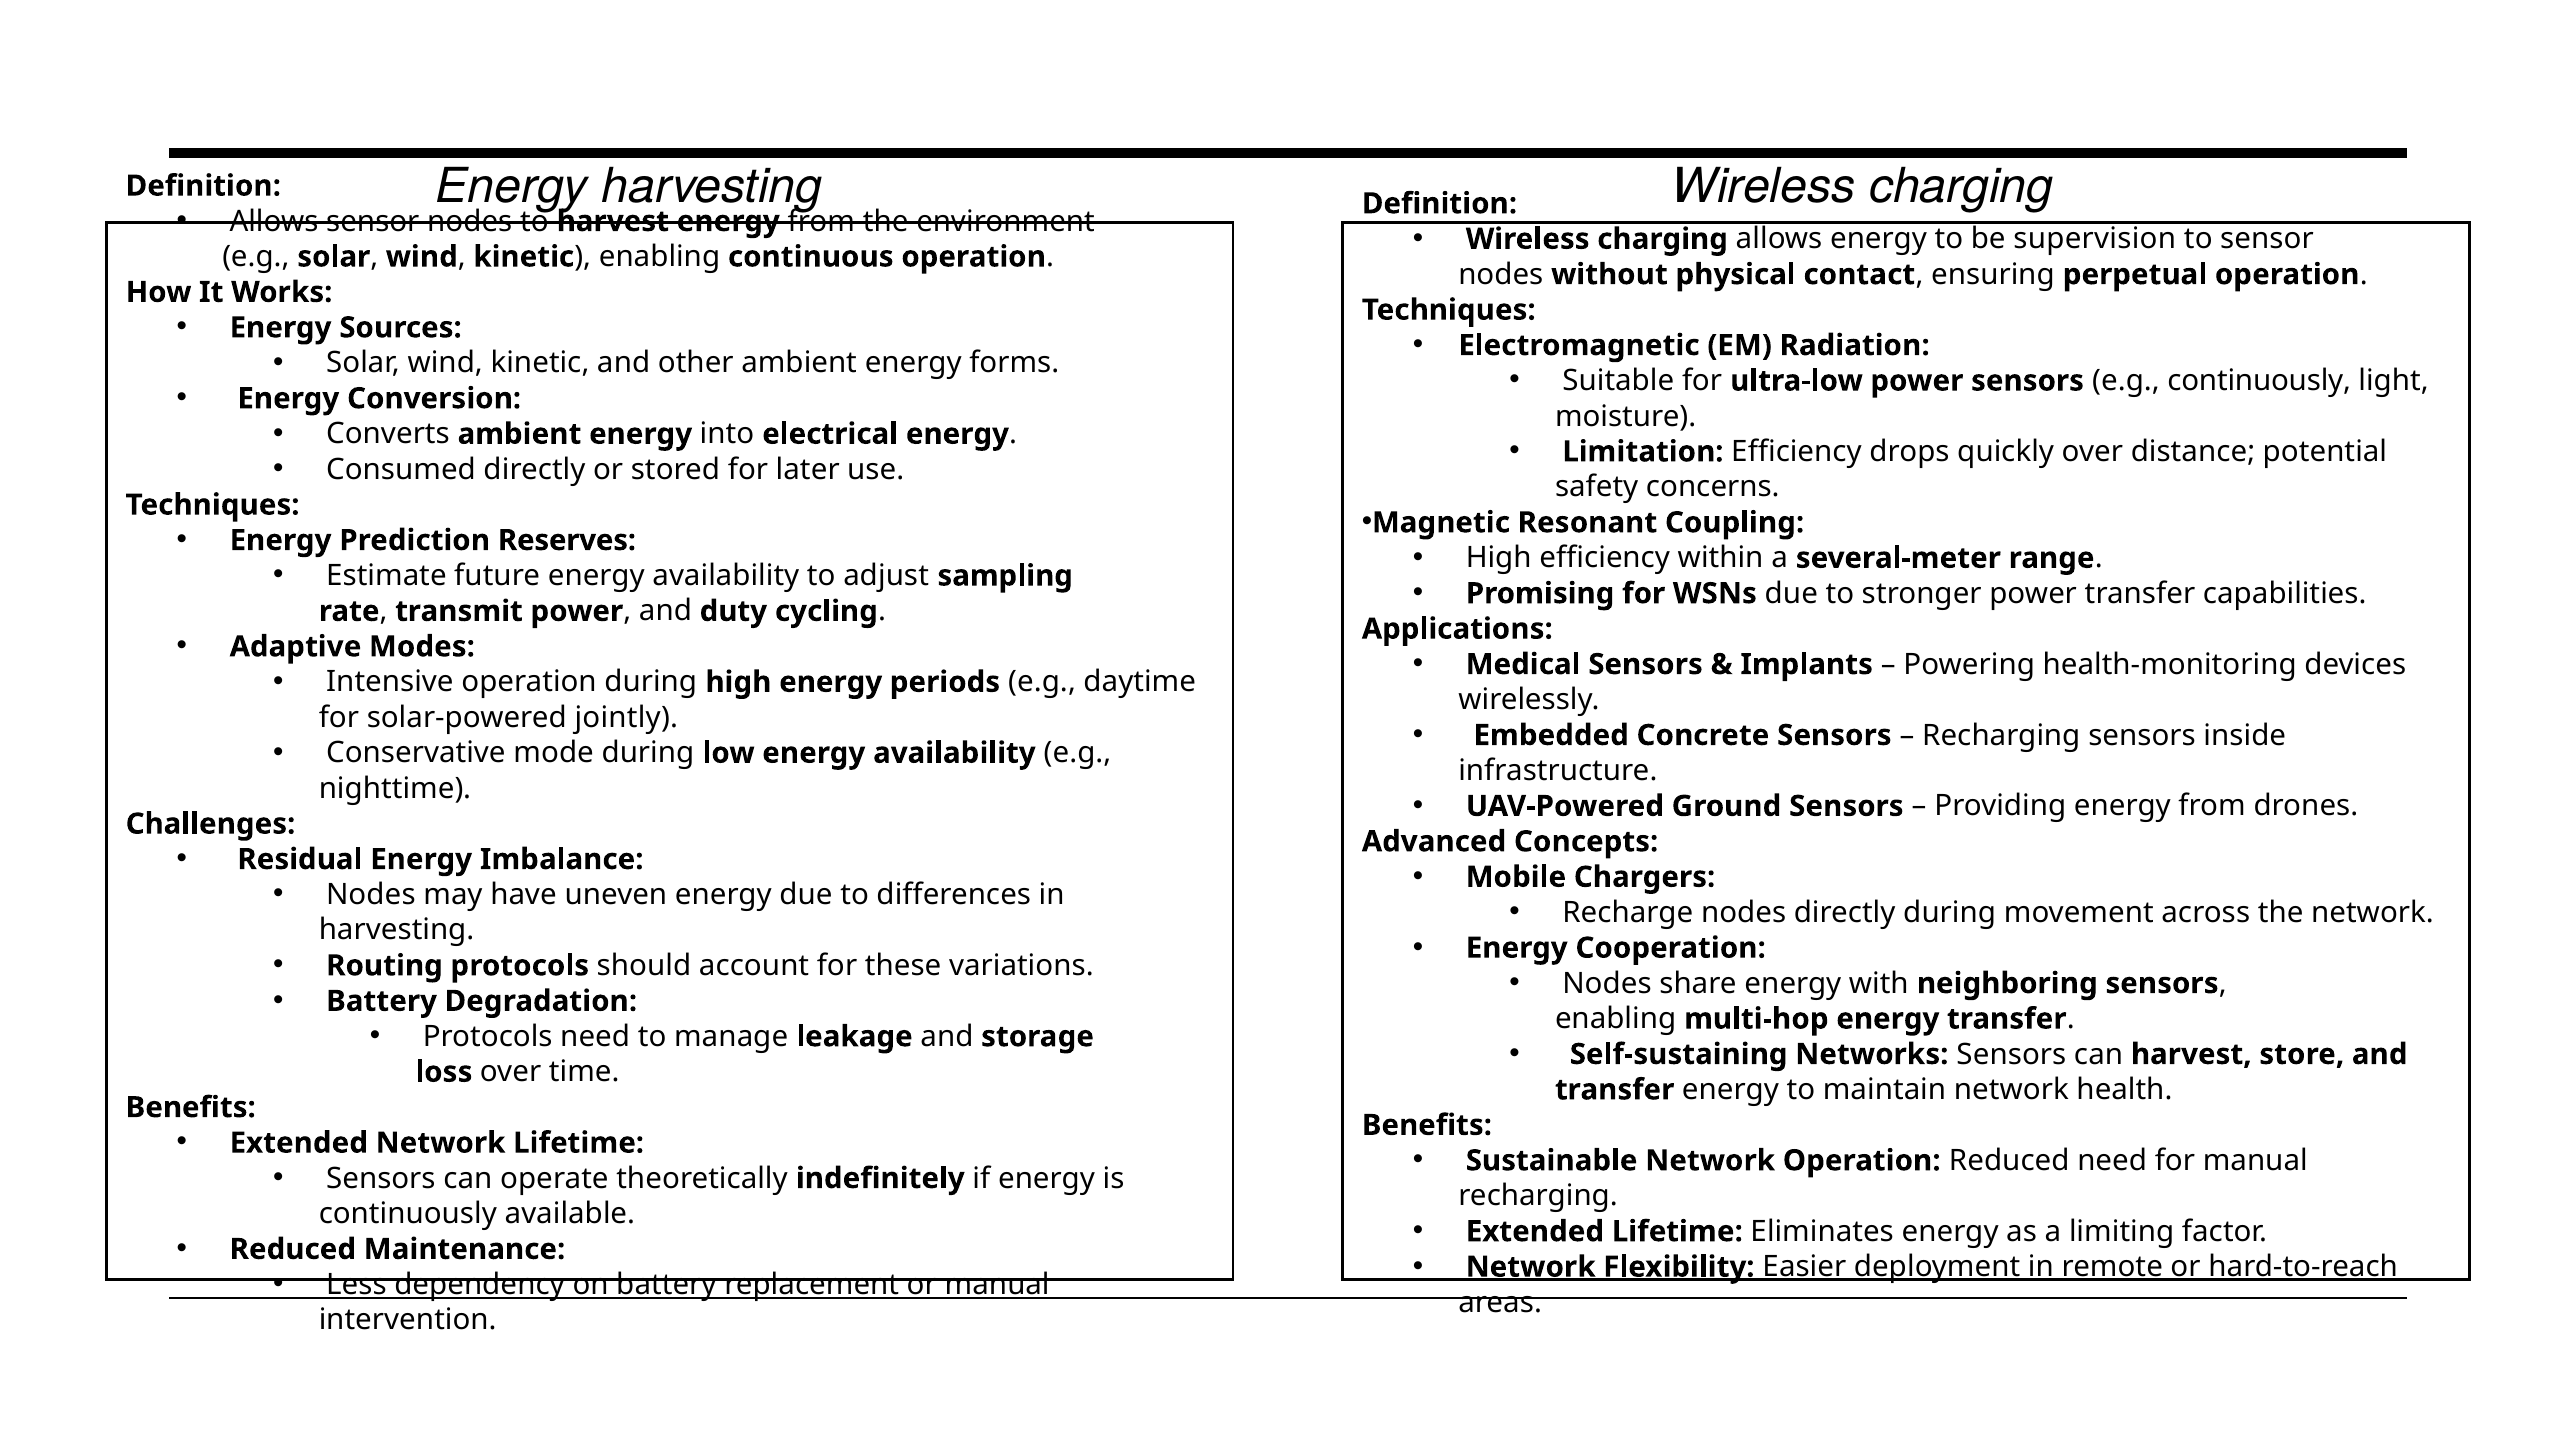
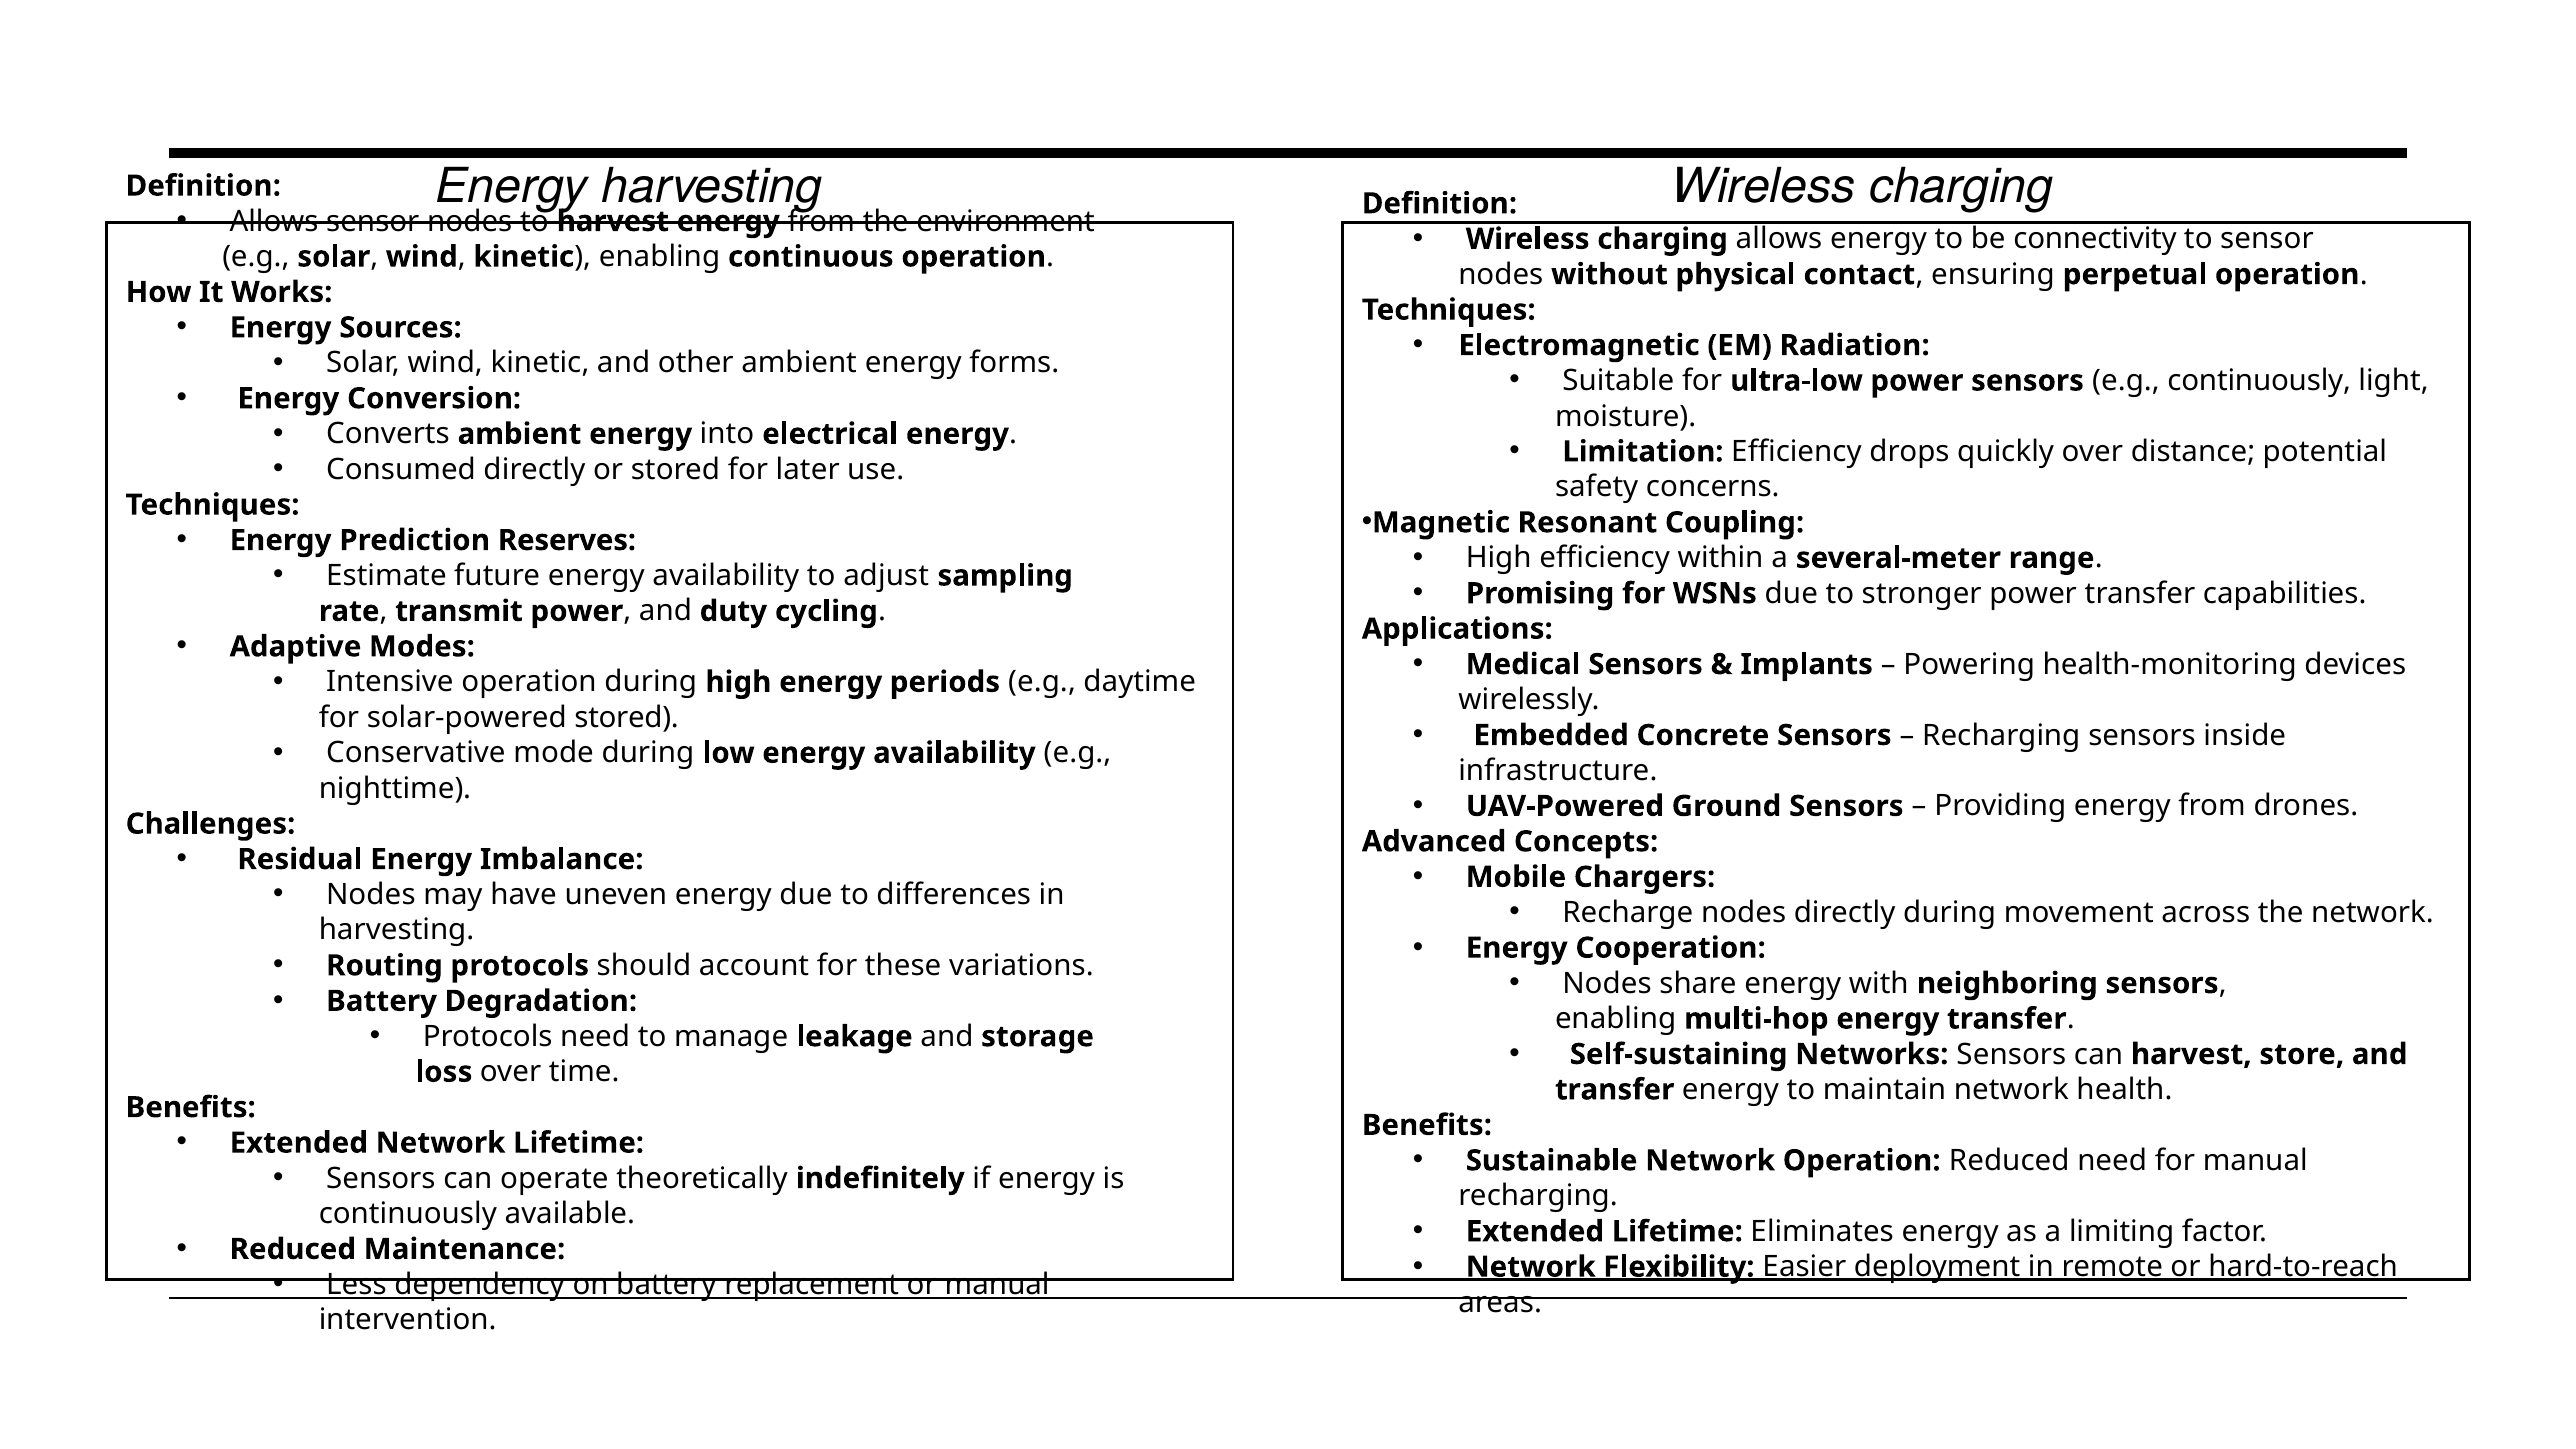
supervision: supervision -> connectivity
solar-powered jointly: jointly -> stored
